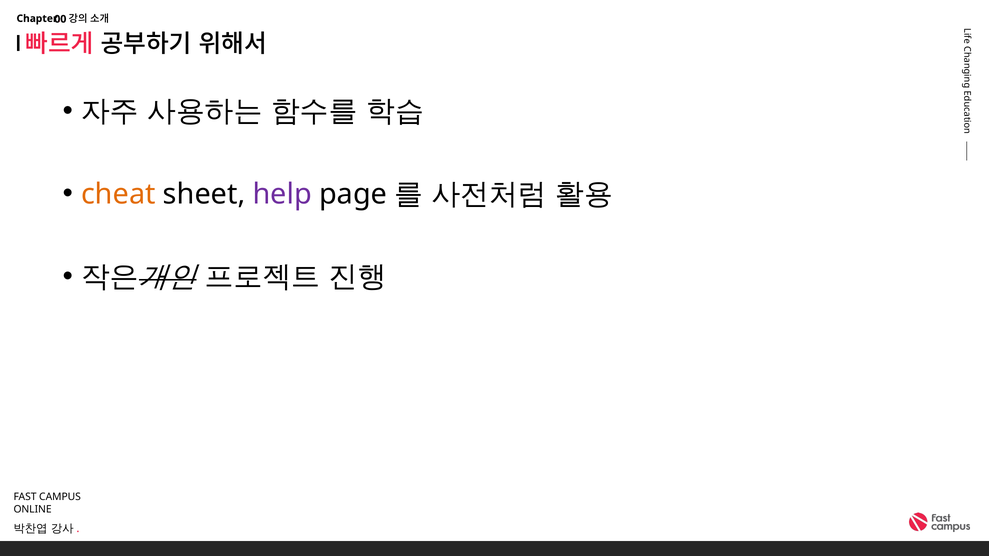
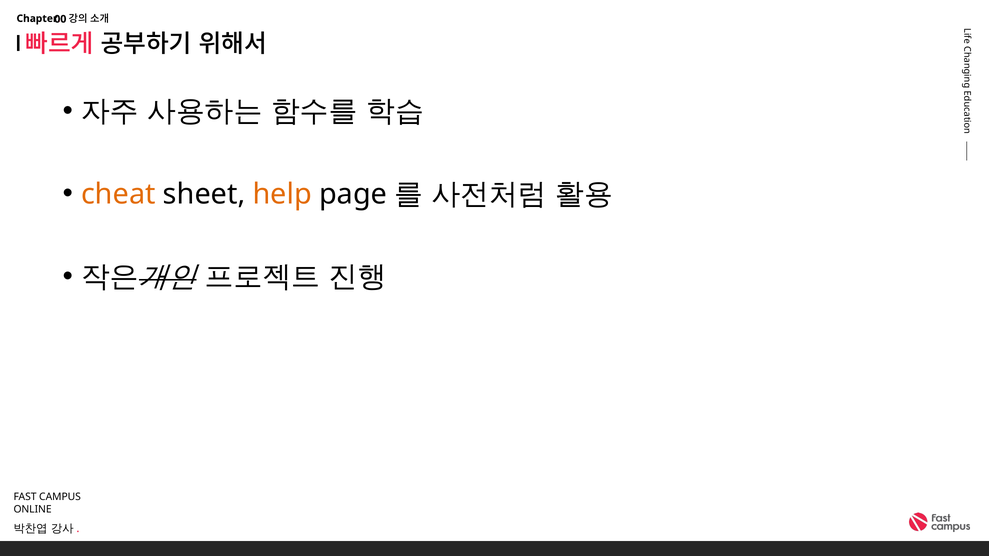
help colour: purple -> orange
